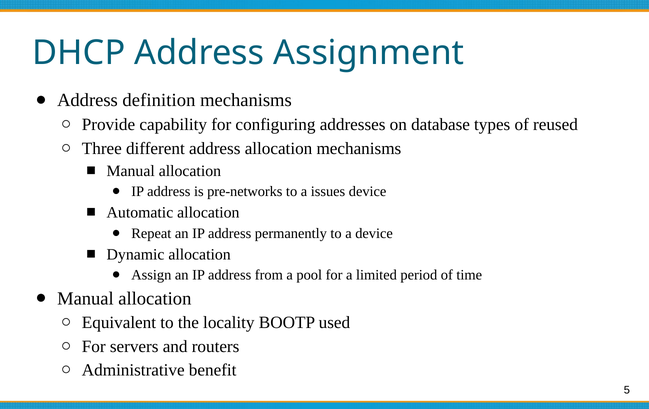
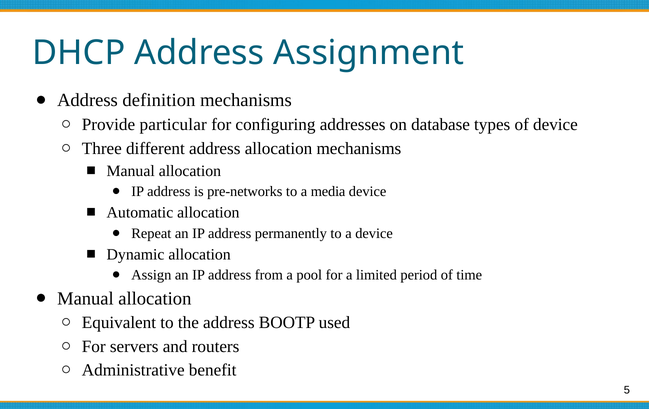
capability: capability -> particular
of reused: reused -> device
issues: issues -> media
the locality: locality -> address
